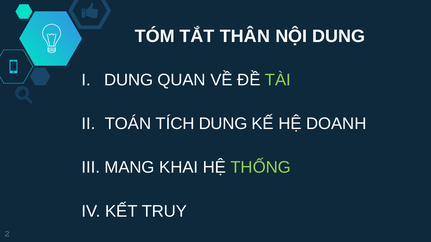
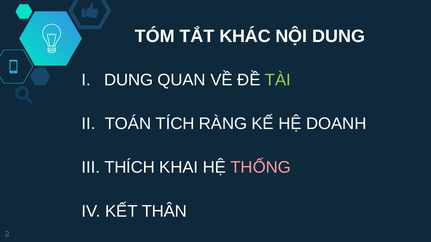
THÂN: THÂN -> KHÁC
TÍCH DUNG: DUNG -> RÀNG
MANG: MANG -> THÍCH
THỐNG colour: light green -> pink
TRUY: TRUY -> THÂN
